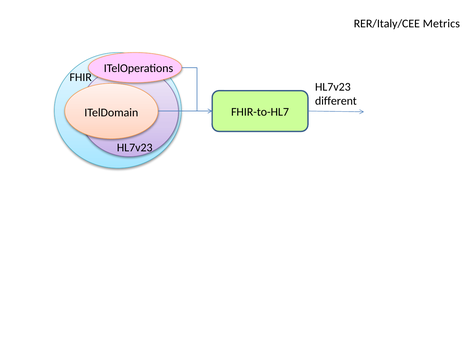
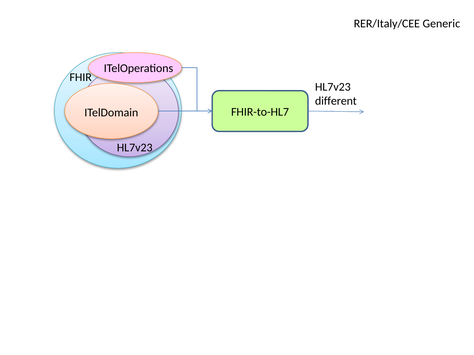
Metrics: Metrics -> Generic
